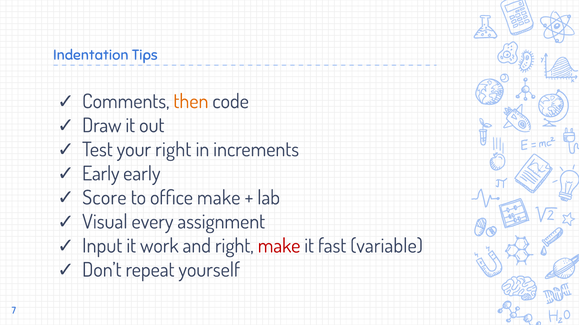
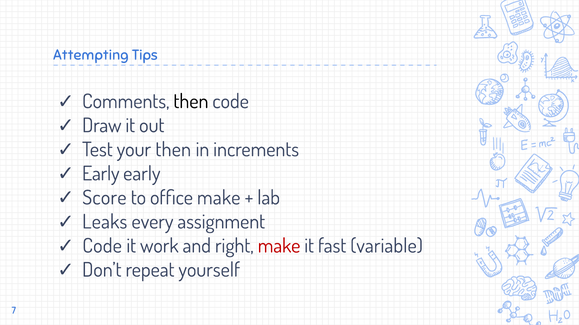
Indentation: Indentation -> Attempting
then at (191, 102) colour: orange -> black
your right: right -> then
Visual: Visual -> Leaks
Input at (102, 246): Input -> Code
